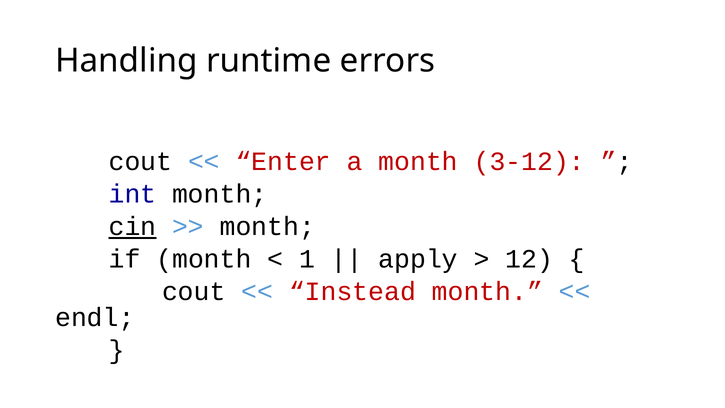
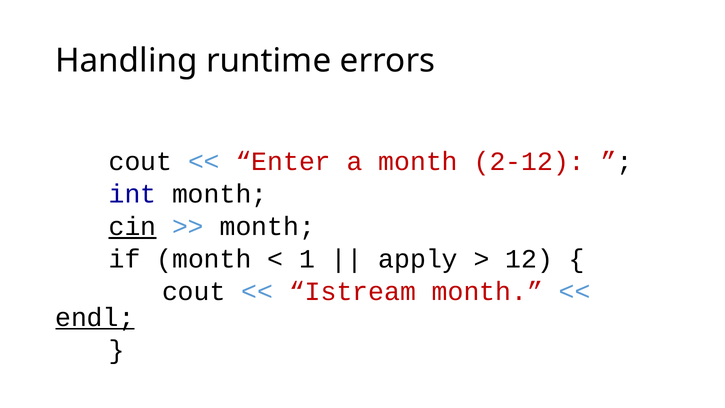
3-12: 3-12 -> 2-12
Instead: Instead -> Istream
endl underline: none -> present
